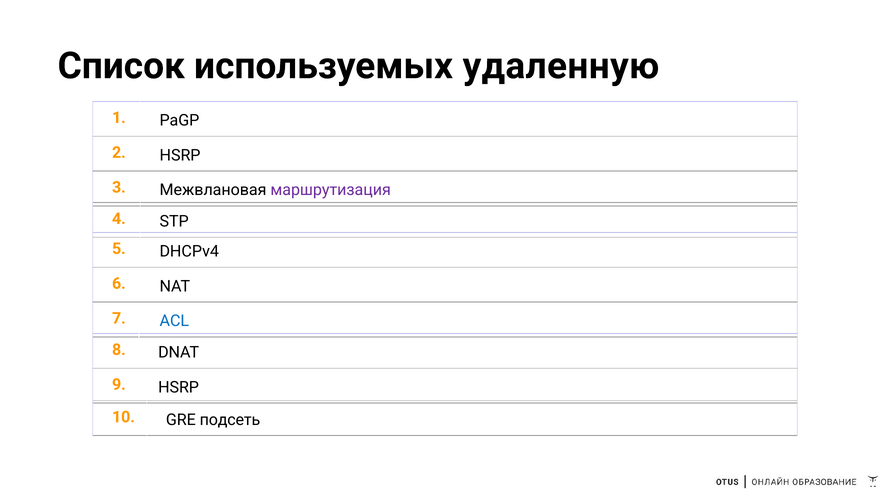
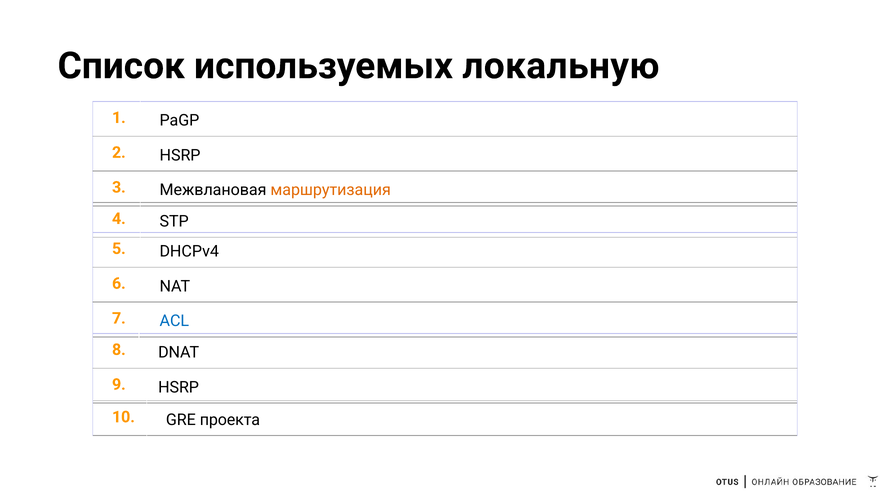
удаленную: удаленную -> локальную
маршрутизация colour: purple -> orange
подсеть: подсеть -> проекта
